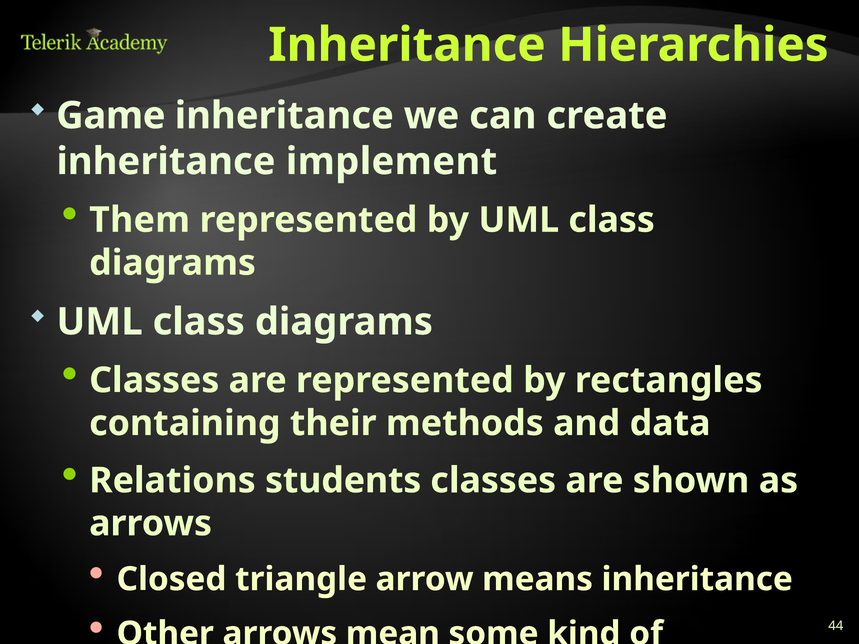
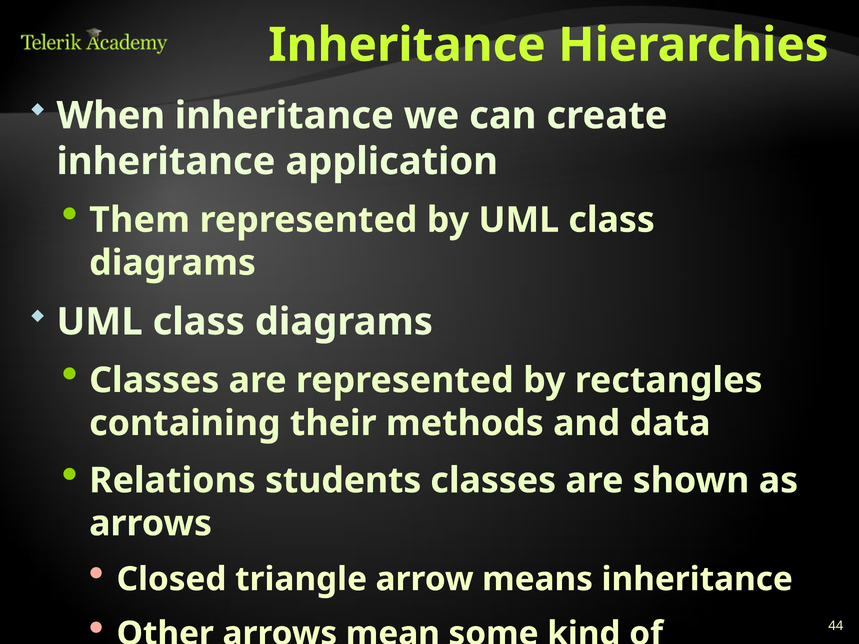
Game: Game -> When
implement: implement -> application
